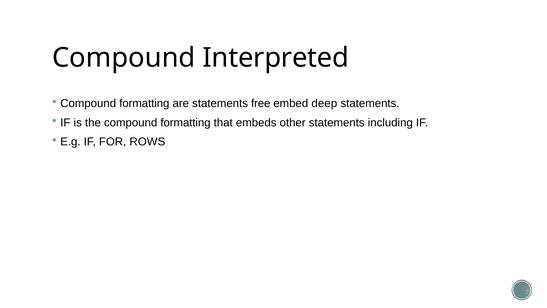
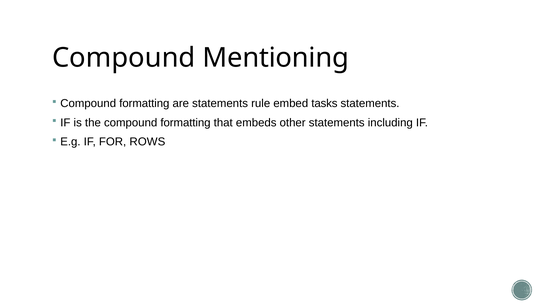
Interpreted: Interpreted -> Mentioning
free: free -> rule
deep: deep -> tasks
